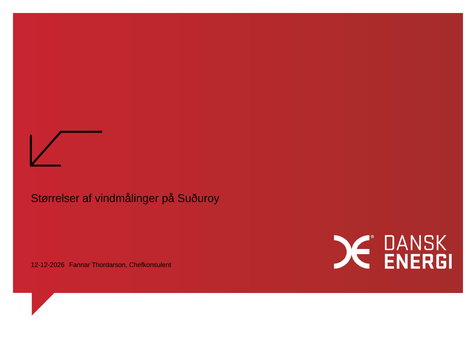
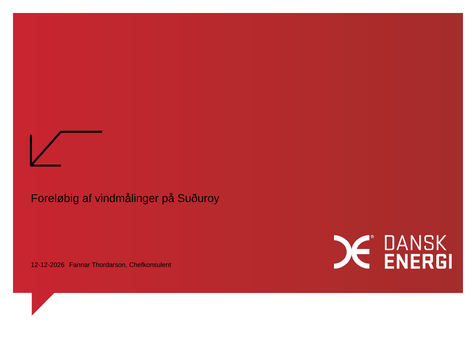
Størrelser: Størrelser -> Foreløbig
